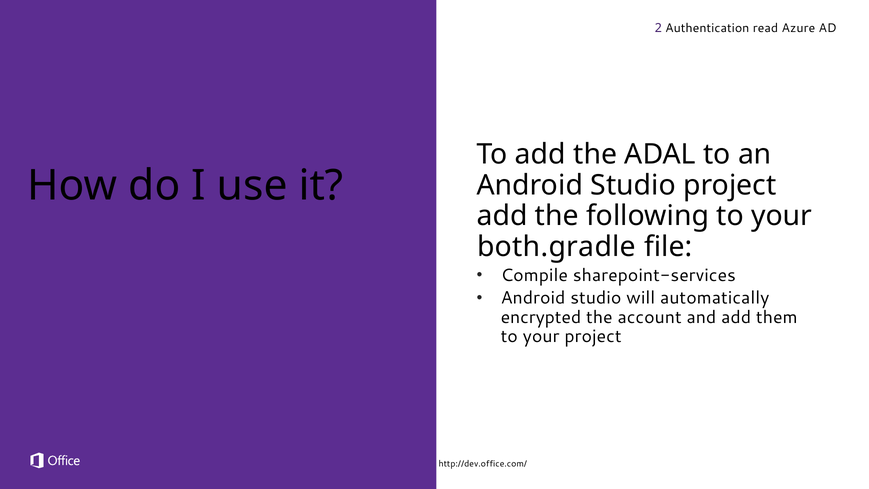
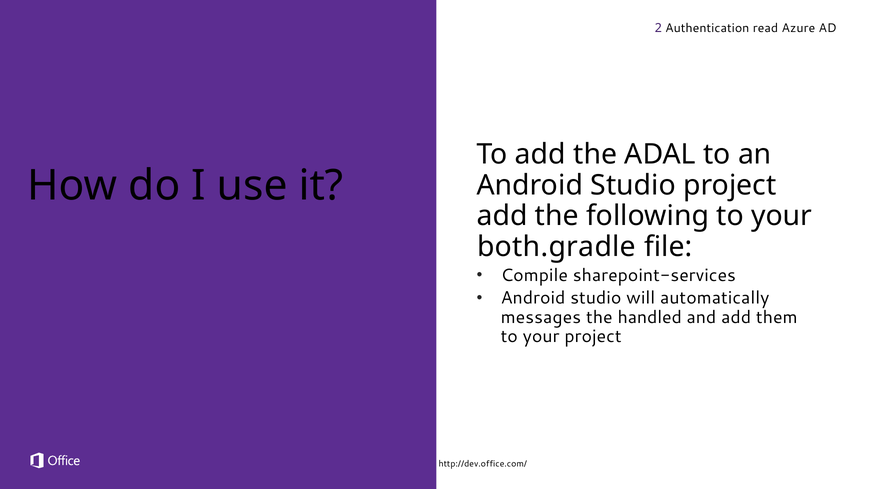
encrypted: encrypted -> messages
account: account -> handled
